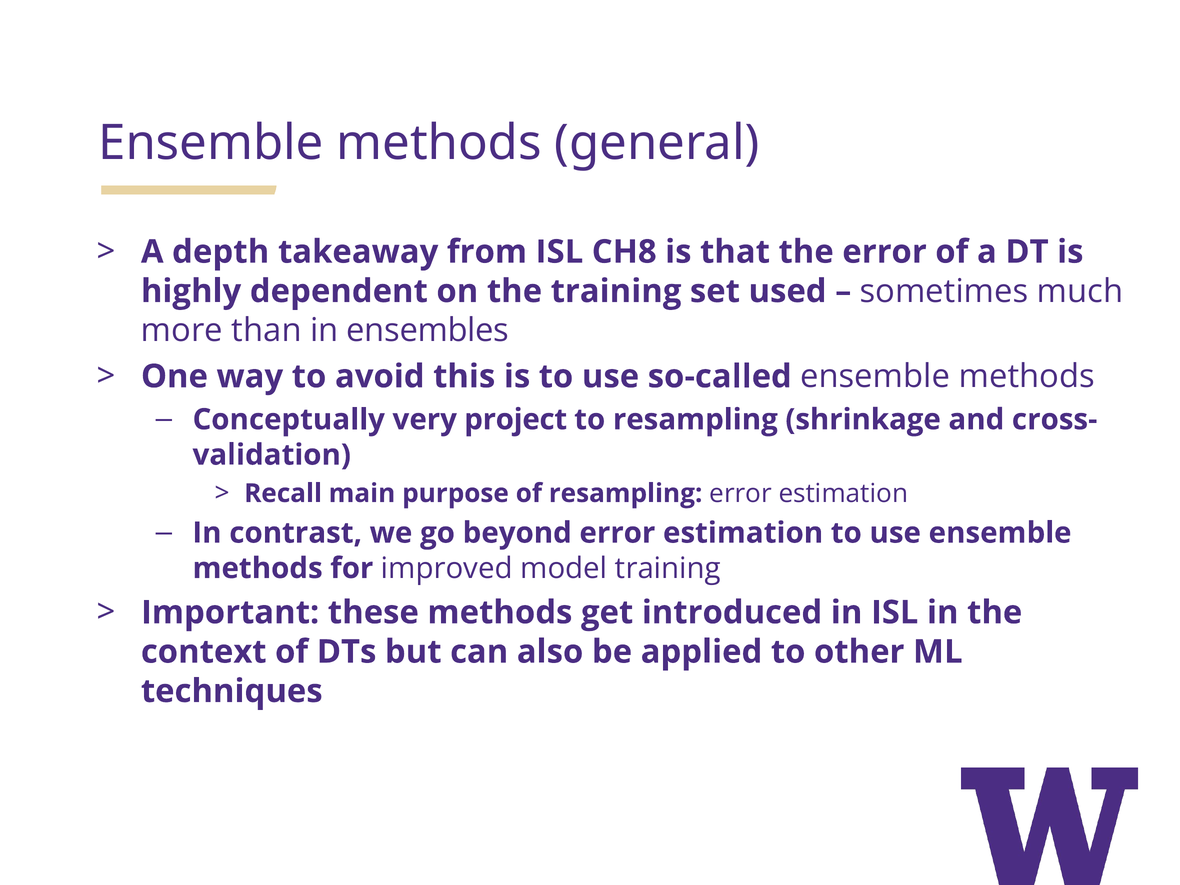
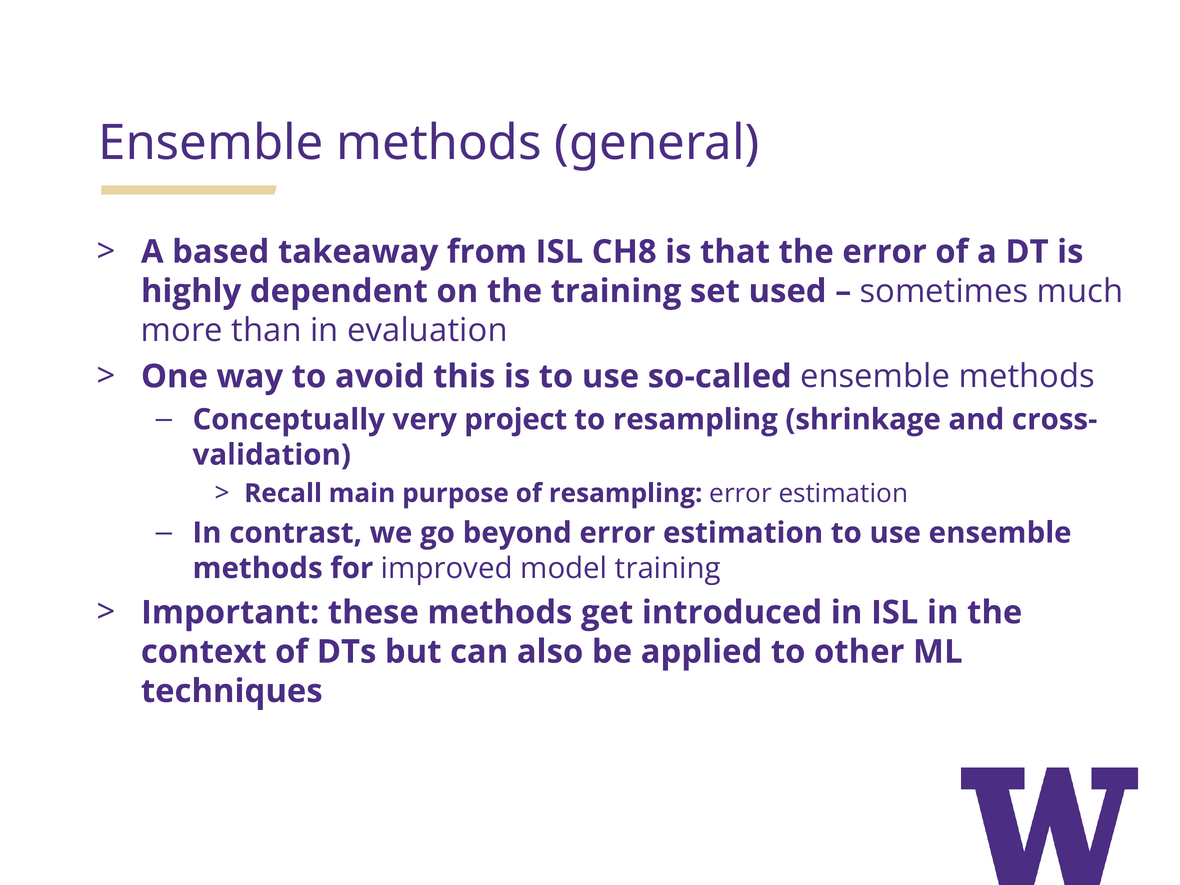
depth: depth -> based
ensembles: ensembles -> evaluation
